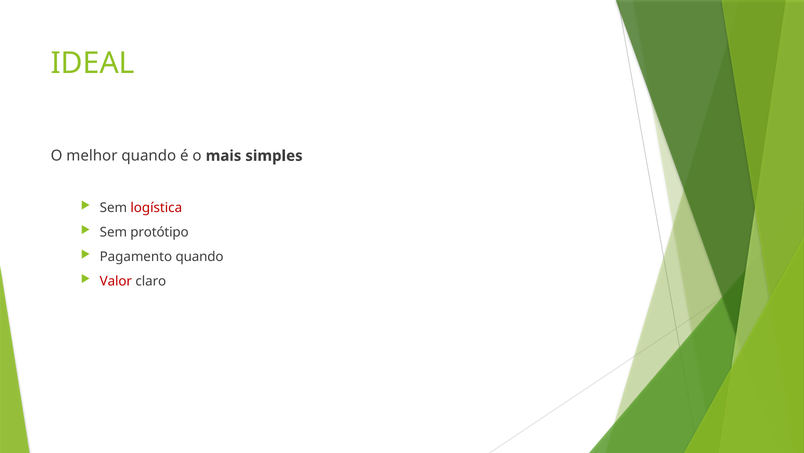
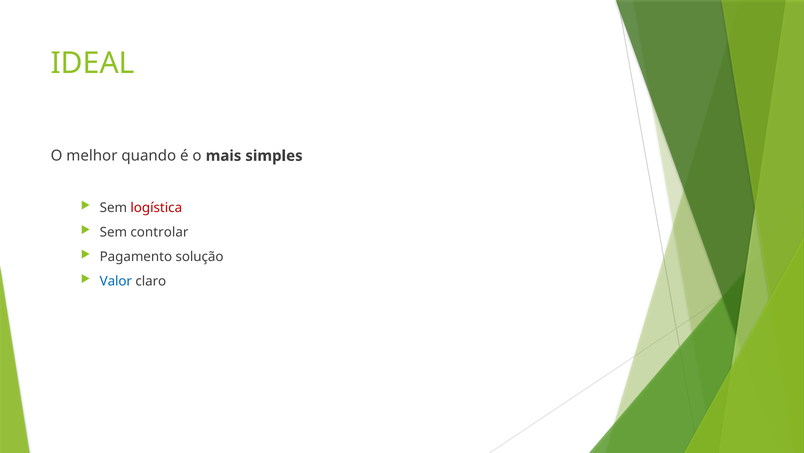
protótipo: protótipo -> controlar
Pagamento quando: quando -> solução
Valor colour: red -> blue
